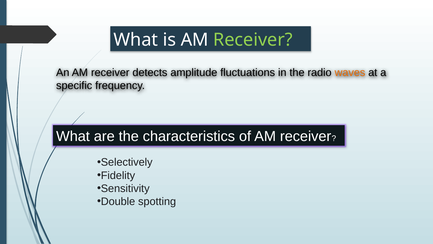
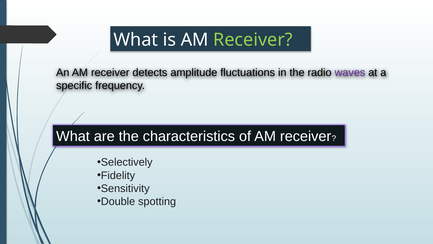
waves colour: orange -> purple
